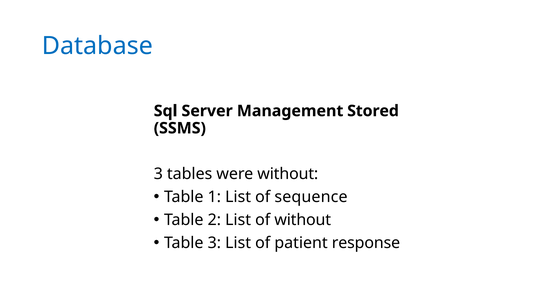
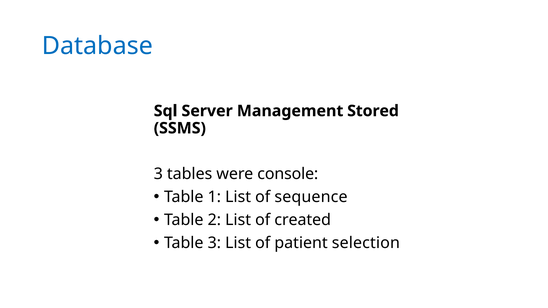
were without: without -> console
of without: without -> created
response: response -> selection
